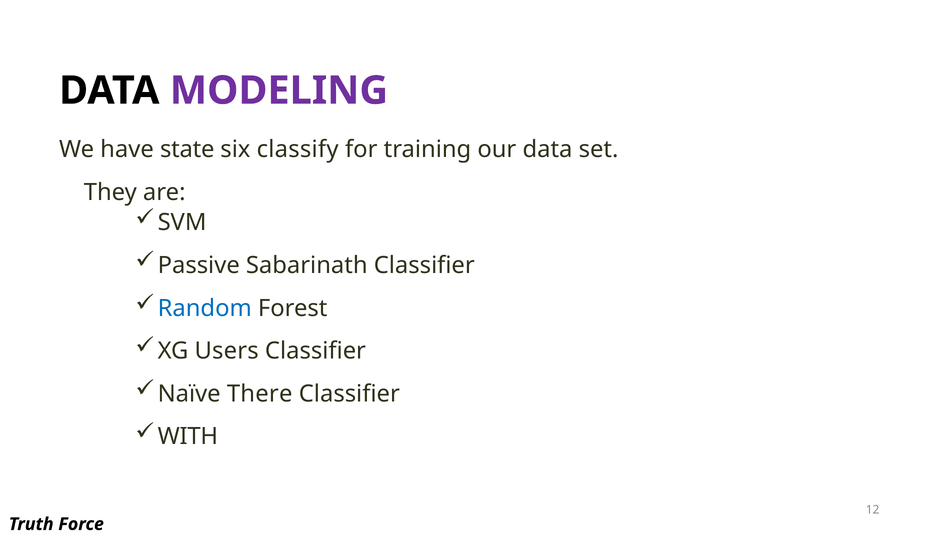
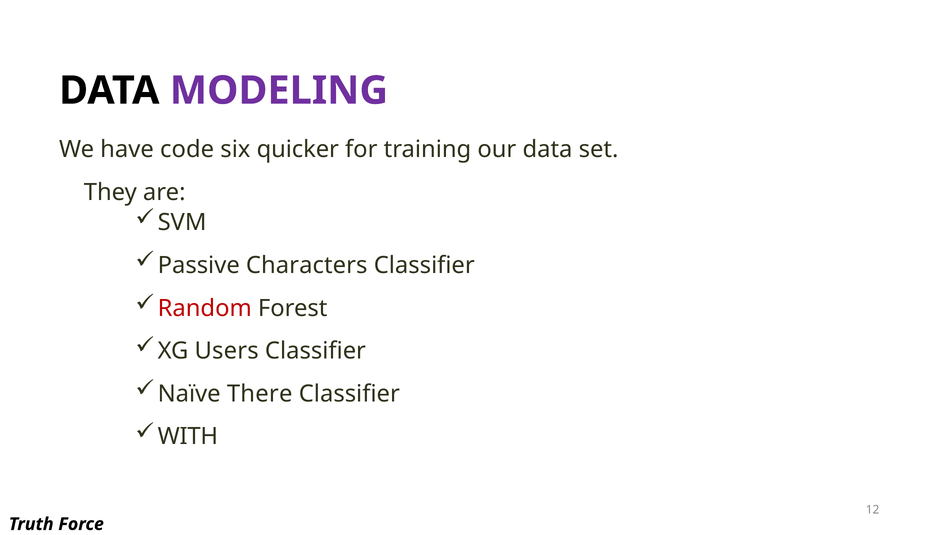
state: state -> code
classify: classify -> quicker
Sabarinath: Sabarinath -> Characters
Random colour: blue -> red
